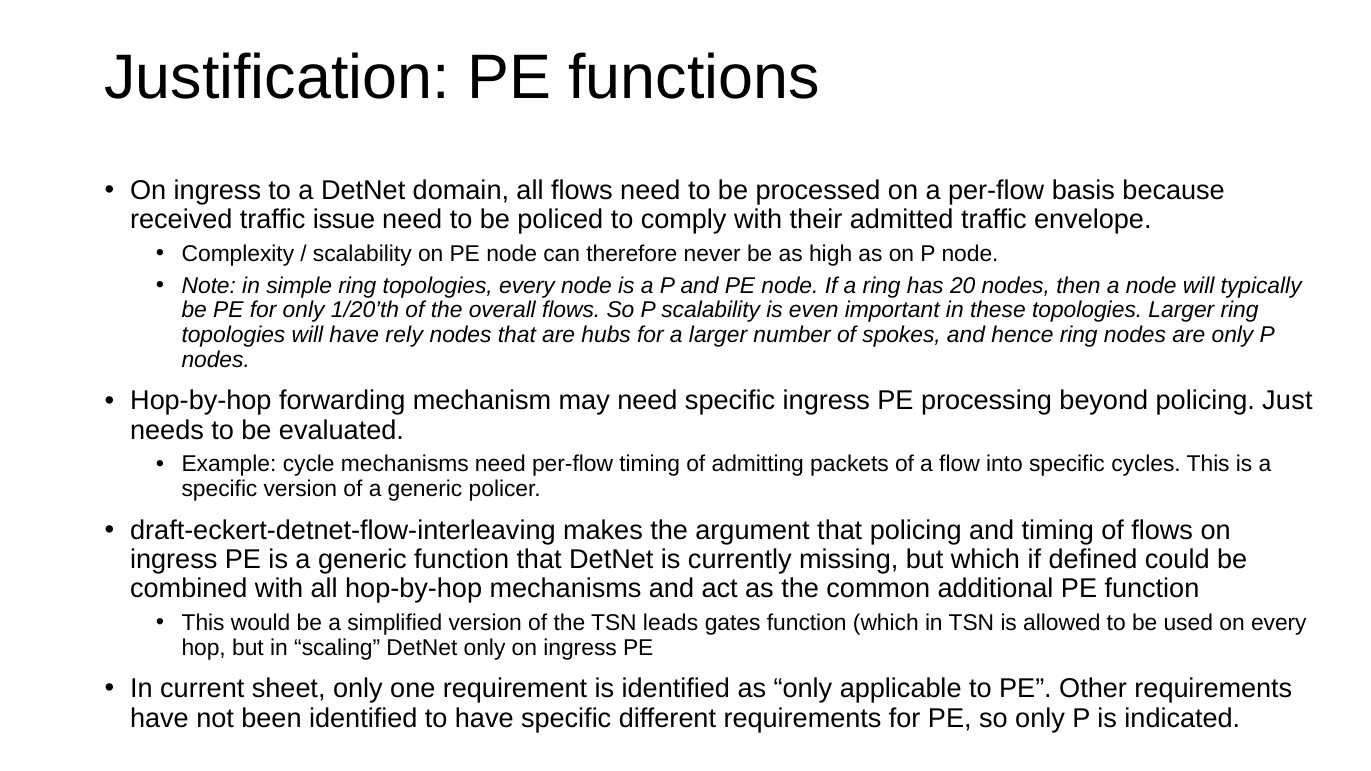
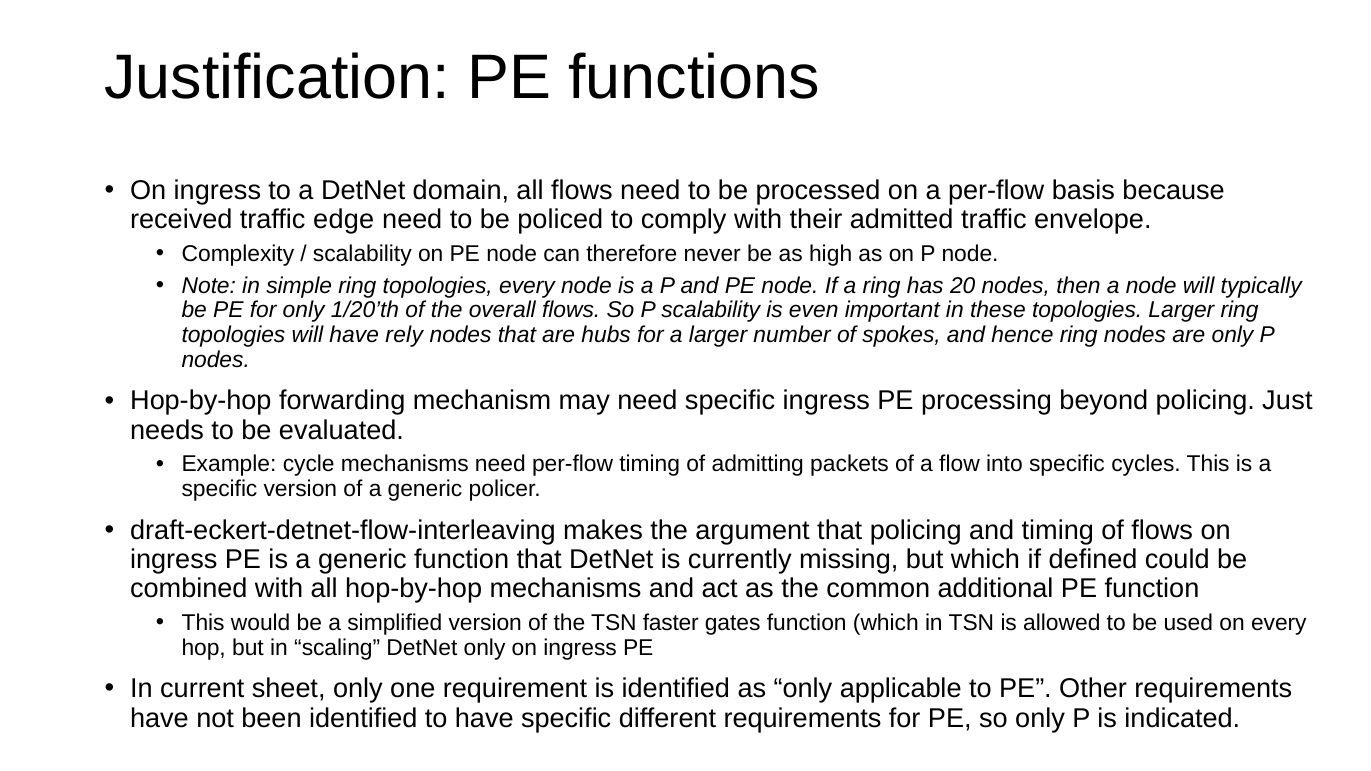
issue: issue -> edge
leads: leads -> faster
